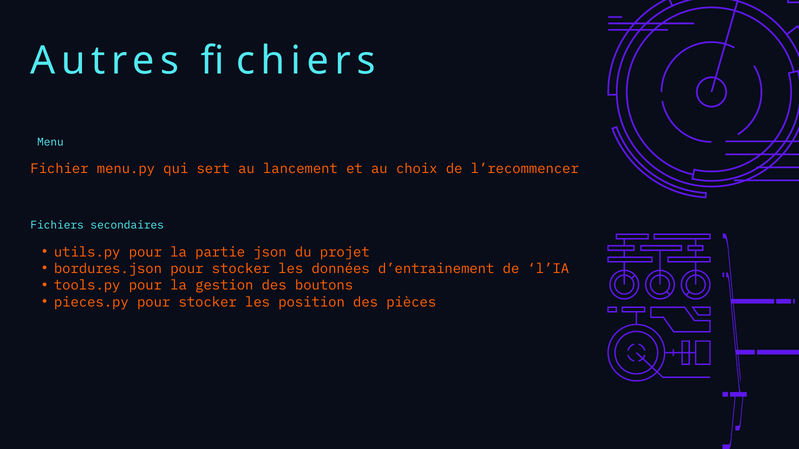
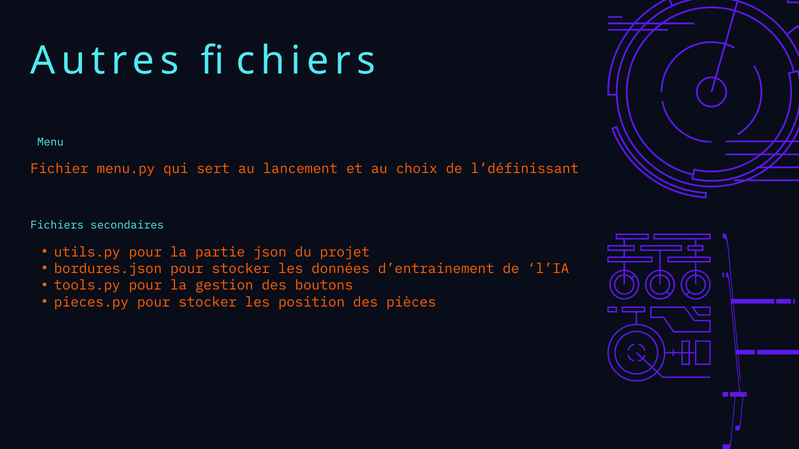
l’recommencer: l’recommencer -> l’définissant
